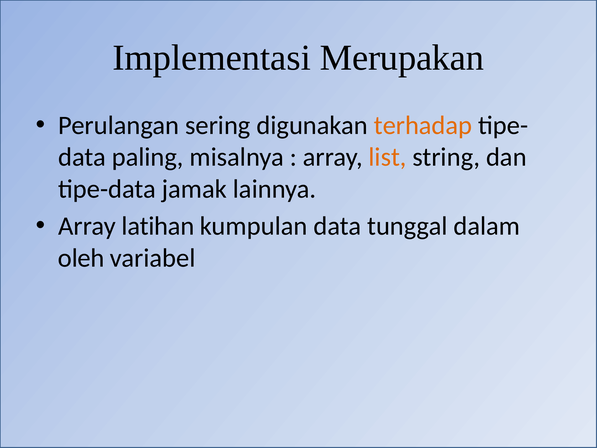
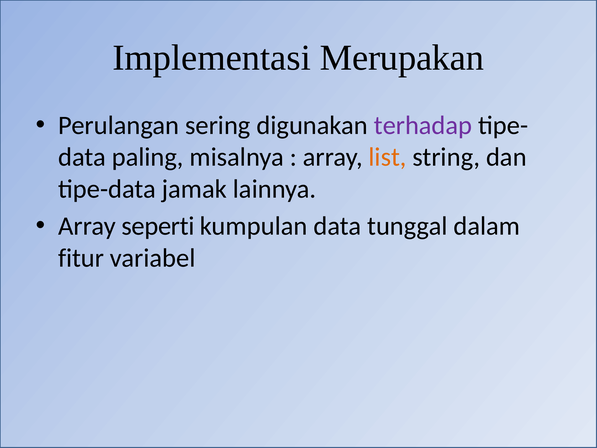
terhadap colour: orange -> purple
latihan: latihan -> seperti
oleh: oleh -> fitur
